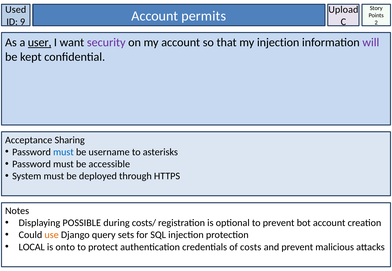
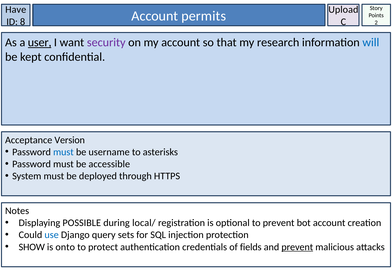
Used: Used -> Have
9: 9 -> 8
my injection: injection -> research
will colour: purple -> blue
Sharing: Sharing -> Version
costs/: costs/ -> local/
use colour: orange -> blue
LOCAL: LOCAL -> SHOW
costs: costs -> fields
prevent at (297, 247) underline: none -> present
